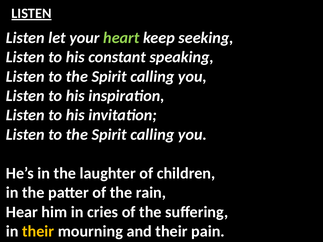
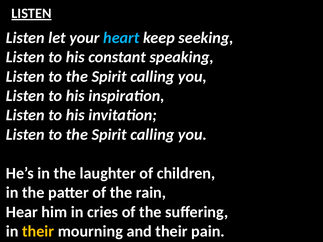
heart colour: light green -> light blue
